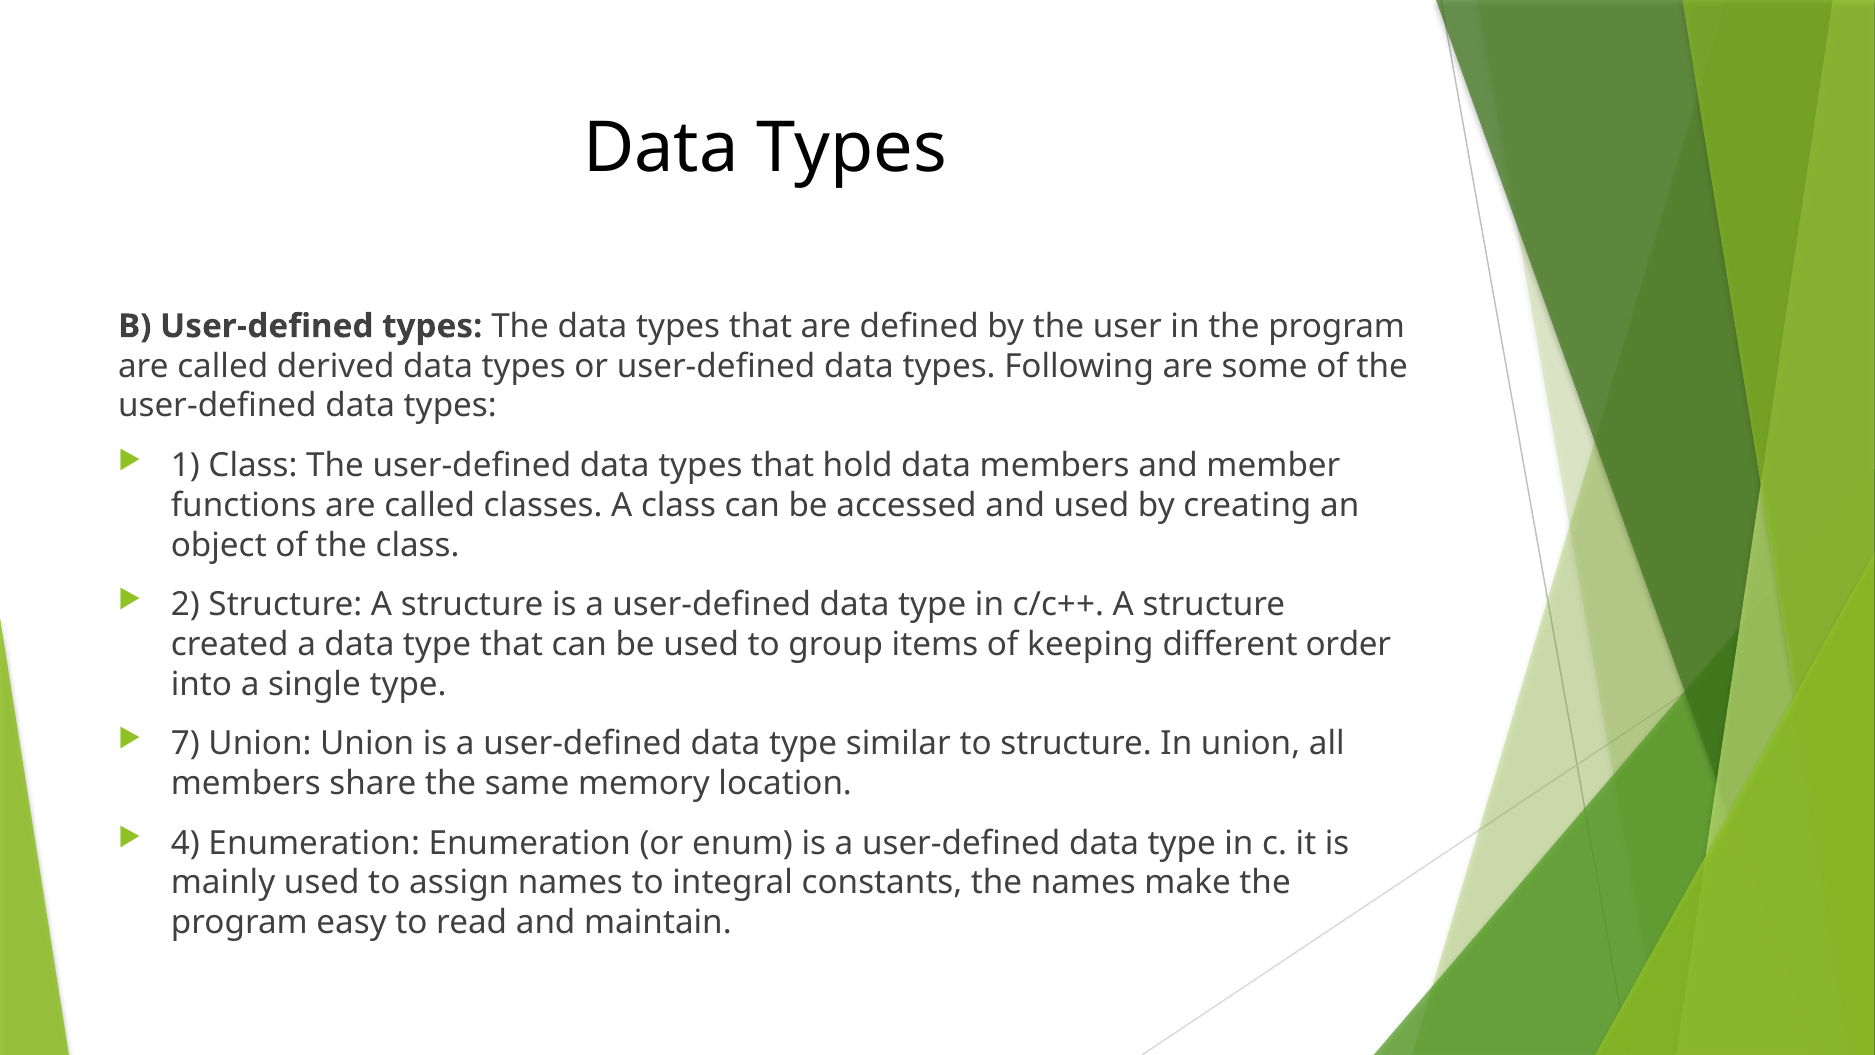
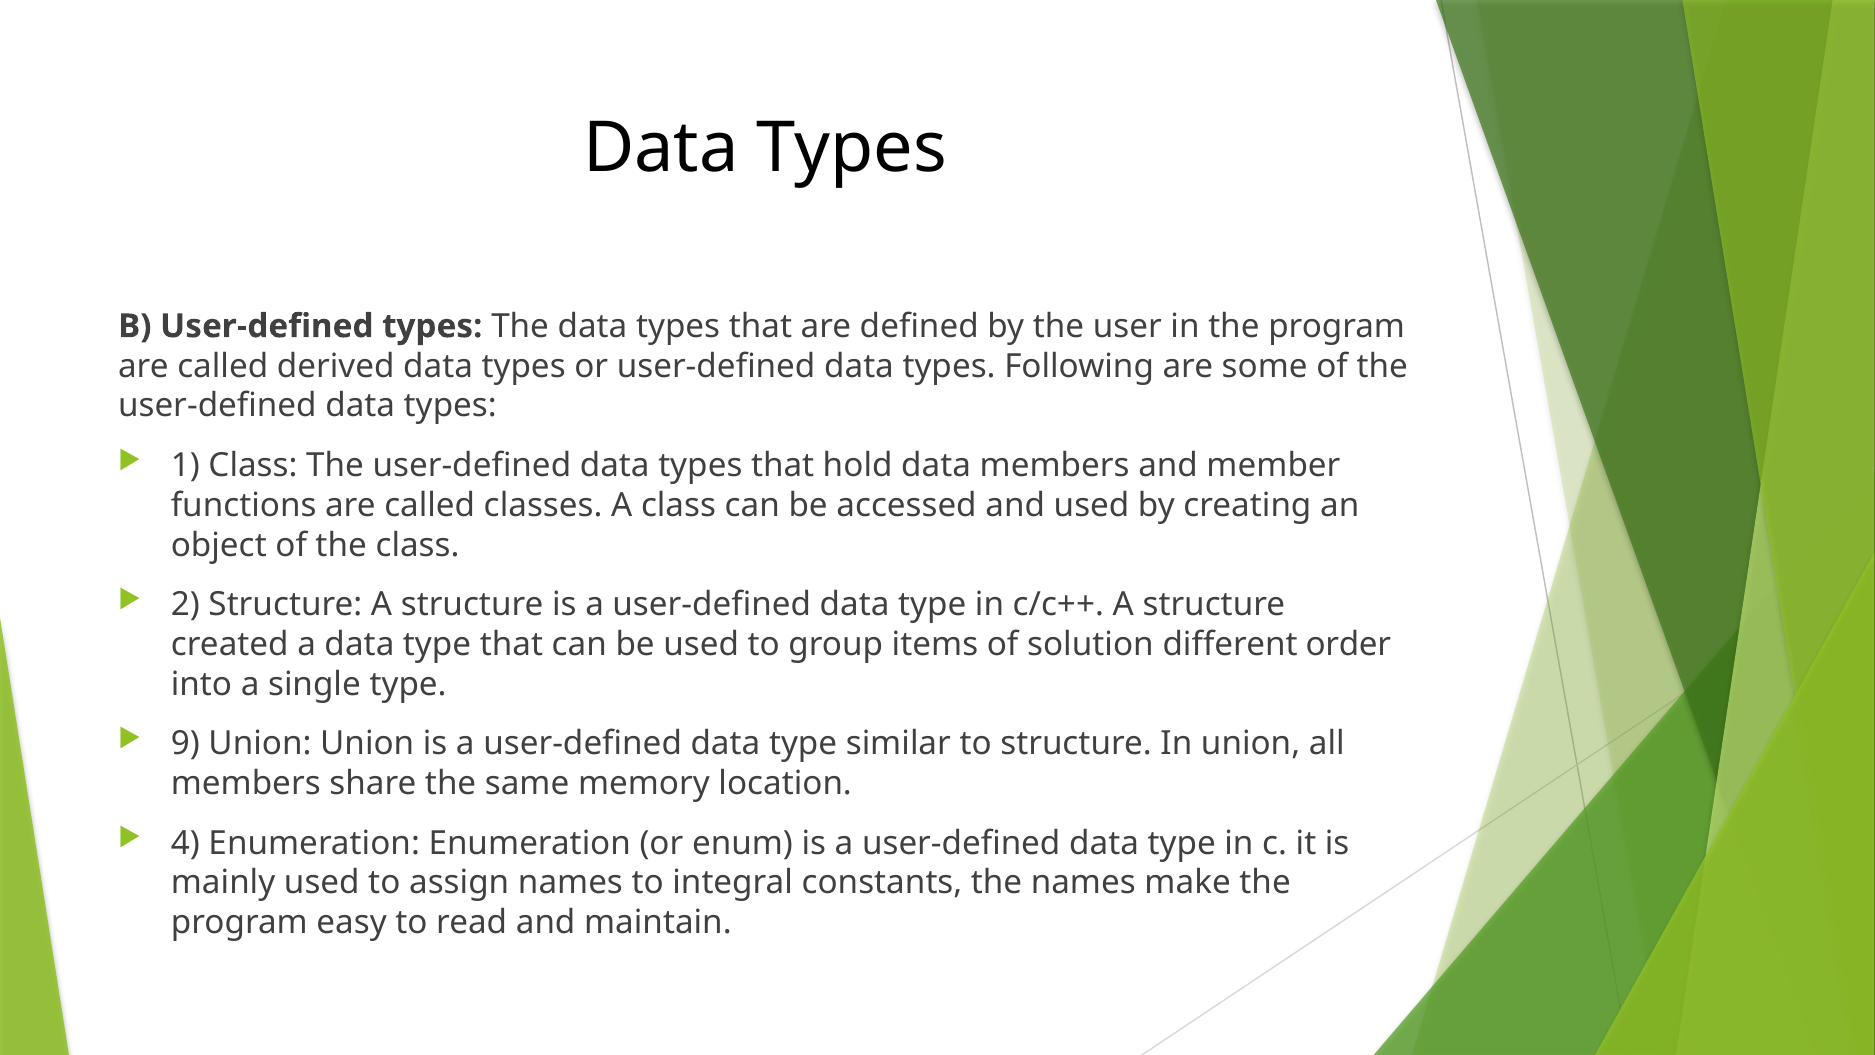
keeping: keeping -> solution
7: 7 -> 9
